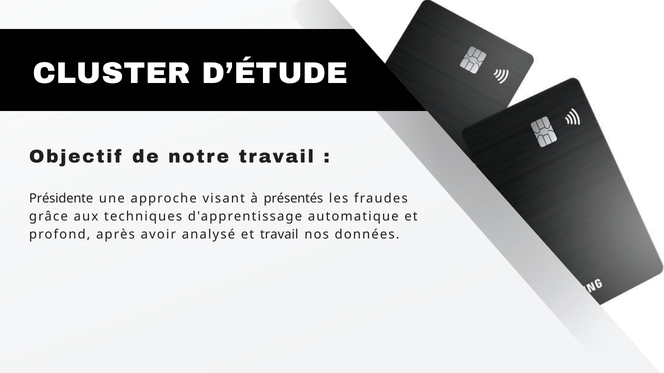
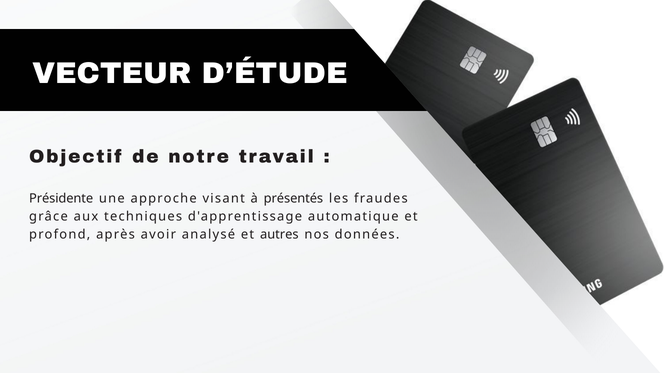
CLUSTER: CLUSTER -> VECTEUR
et travail: travail -> autres
